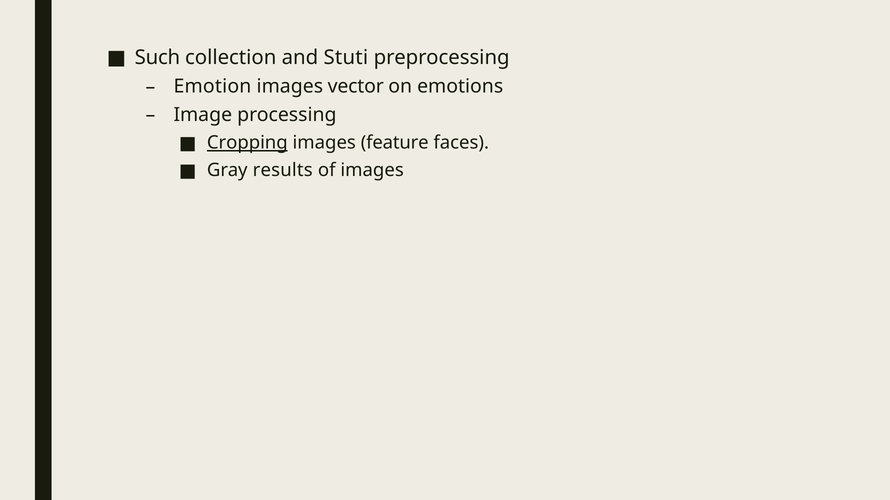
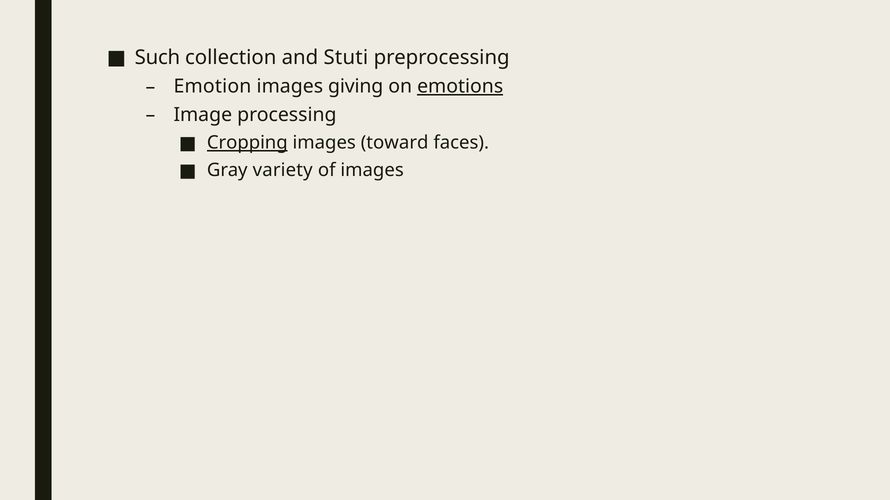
vector: vector -> giving
emotions underline: none -> present
feature: feature -> toward
results: results -> variety
